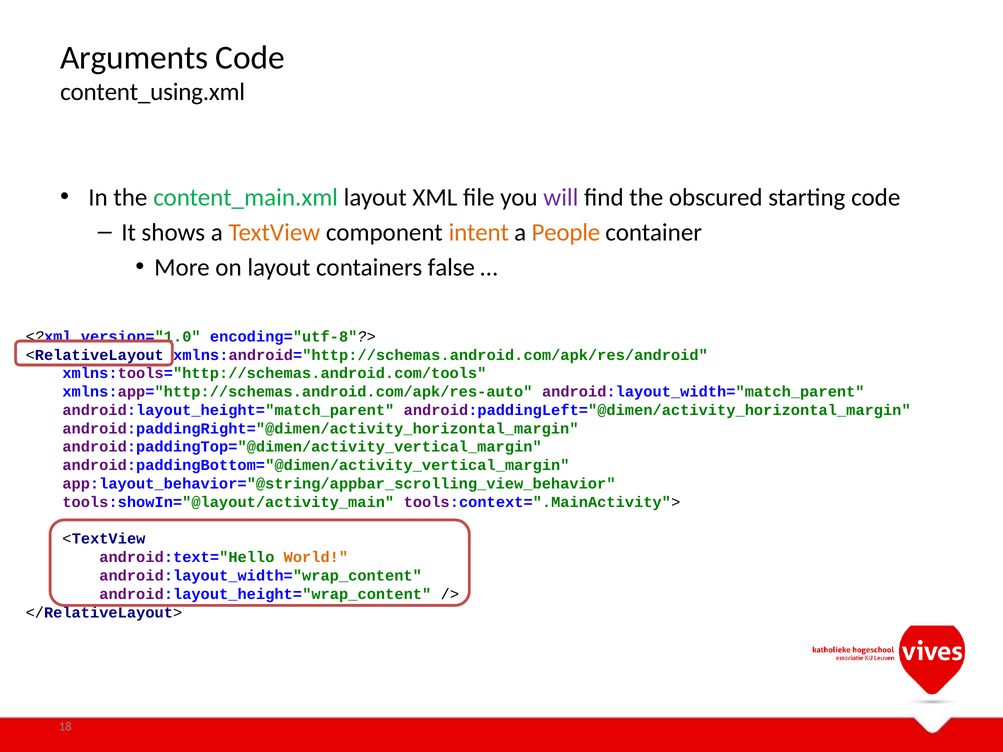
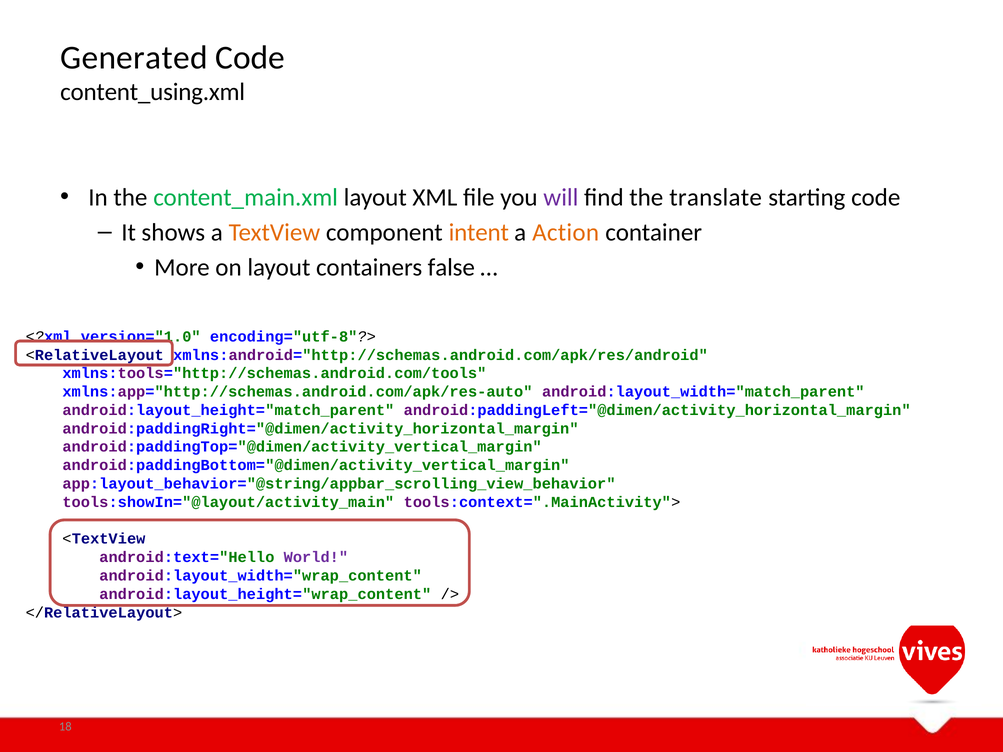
Arguments: Arguments -> Generated
obscured: obscured -> translate
People: People -> Action
World colour: orange -> purple
